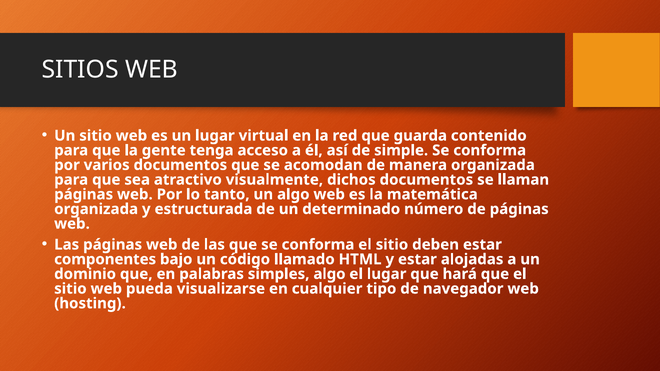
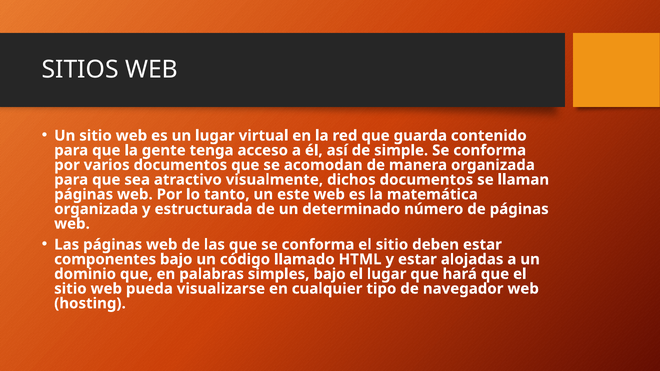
un algo: algo -> este
simples algo: algo -> bajo
